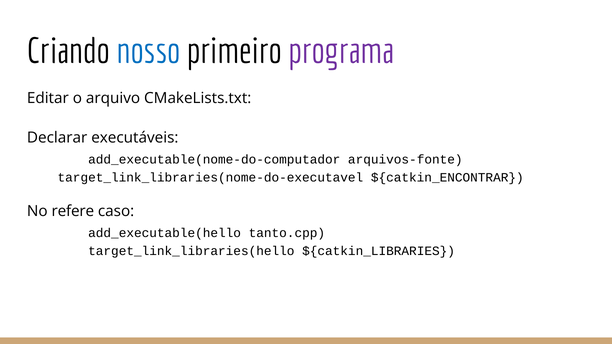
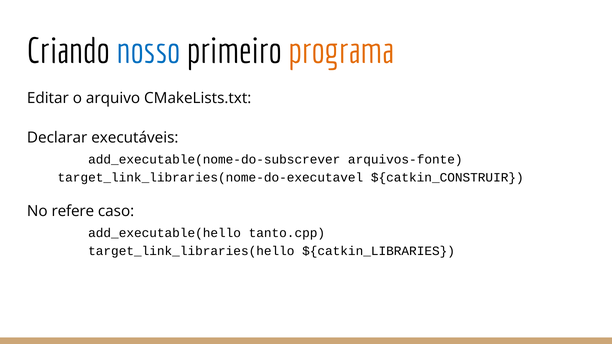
programa colour: purple -> orange
add_executable(nome-do-computador: add_executable(nome-do-computador -> add_executable(nome-do-subscrever
${catkin_ENCONTRAR: ${catkin_ENCONTRAR -> ${catkin_CONSTRUIR
